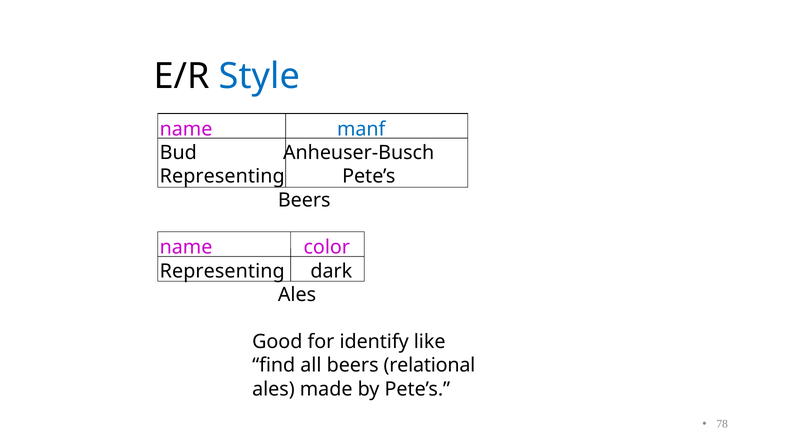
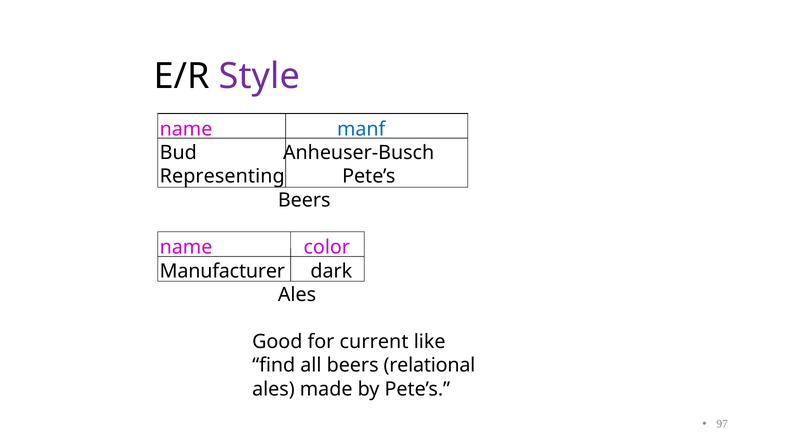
Style colour: blue -> purple
Representing at (222, 271): Representing -> Manufacturer
identify: identify -> current
78: 78 -> 97
